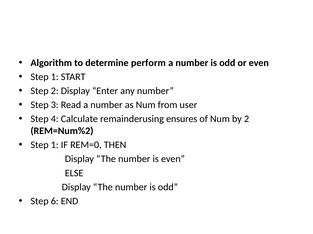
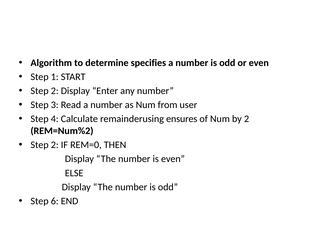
perform: perform -> specifies
1 at (55, 145): 1 -> 2
